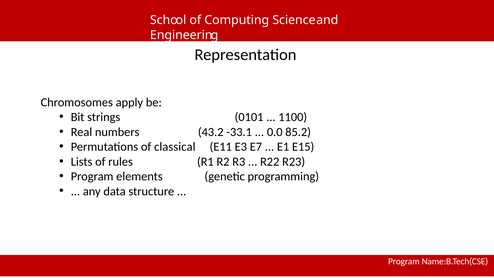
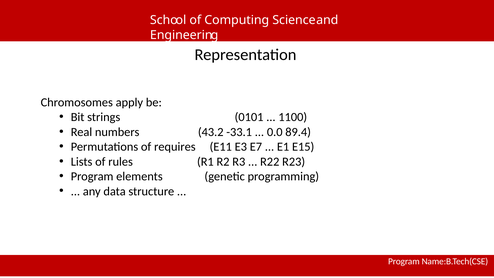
85.2: 85.2 -> 89.4
classical: classical -> requires
